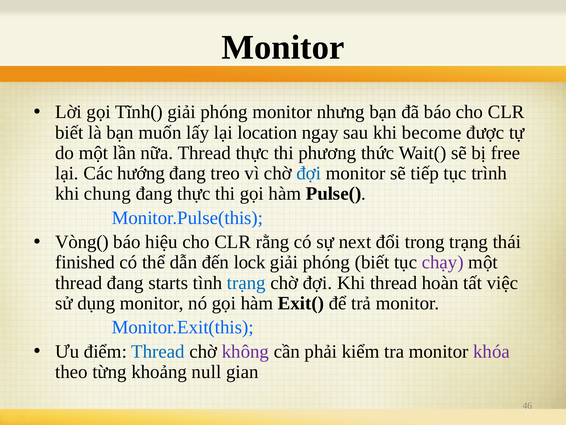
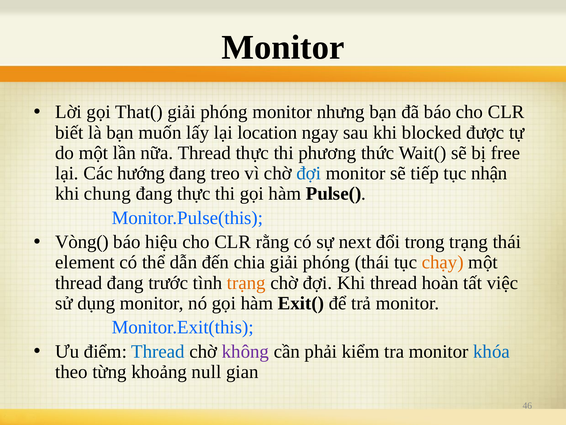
Tĩnh(: Tĩnh( -> That(
become: become -> blocked
trình: trình -> nhận
finished: finished -> element
lock: lock -> chia
phóng biết: biết -> thái
chạy colour: purple -> orange
starts: starts -> trước
trạng at (246, 282) colour: blue -> orange
khóa colour: purple -> blue
